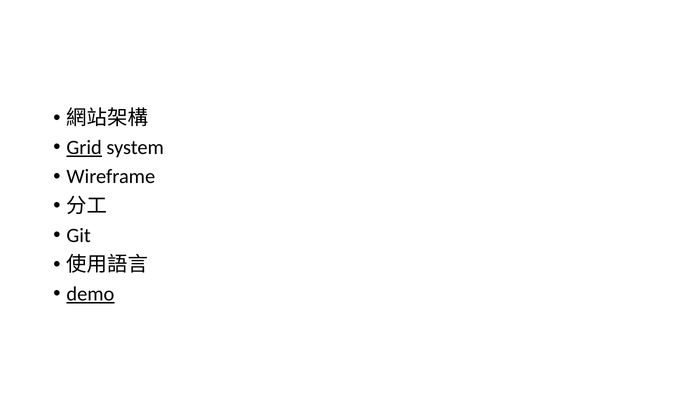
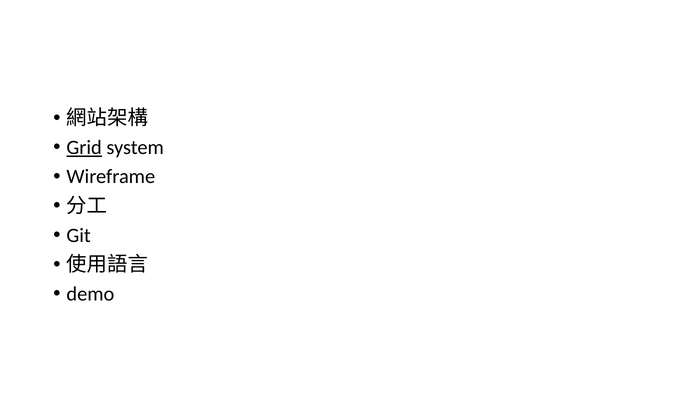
demo underline: present -> none
